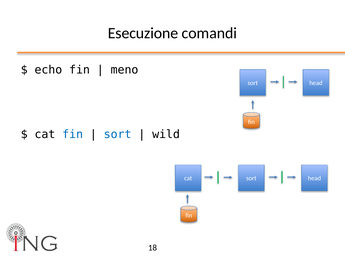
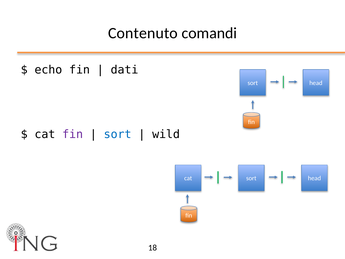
Esecuzione: Esecuzione -> Contenuto
meno: meno -> dati
fin at (73, 134) colour: blue -> purple
